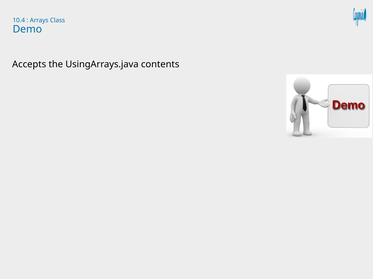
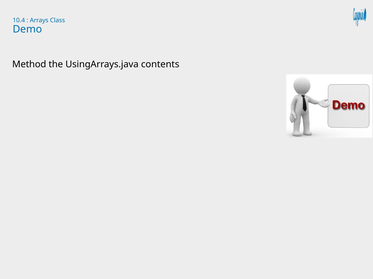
Accepts: Accepts -> Method
